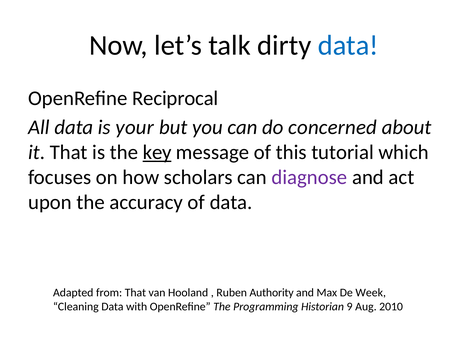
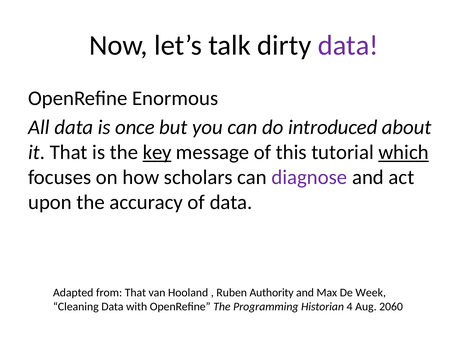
data at (348, 45) colour: blue -> purple
Reciprocal: Reciprocal -> Enormous
your: your -> once
concerned: concerned -> introduced
which underline: none -> present
9: 9 -> 4
2010: 2010 -> 2060
